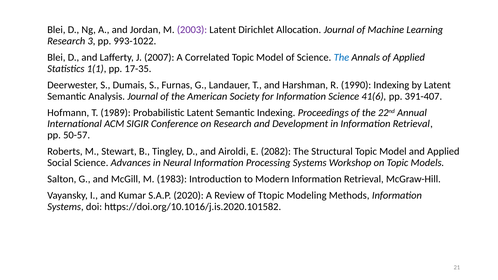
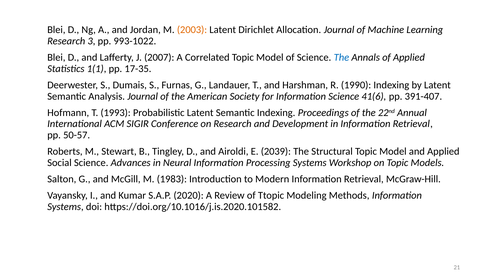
2003 colour: purple -> orange
1989: 1989 -> 1993
2082: 2082 -> 2039
